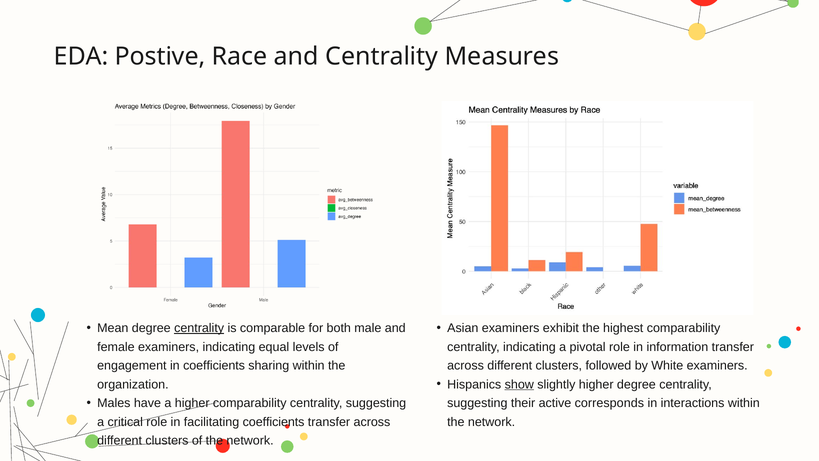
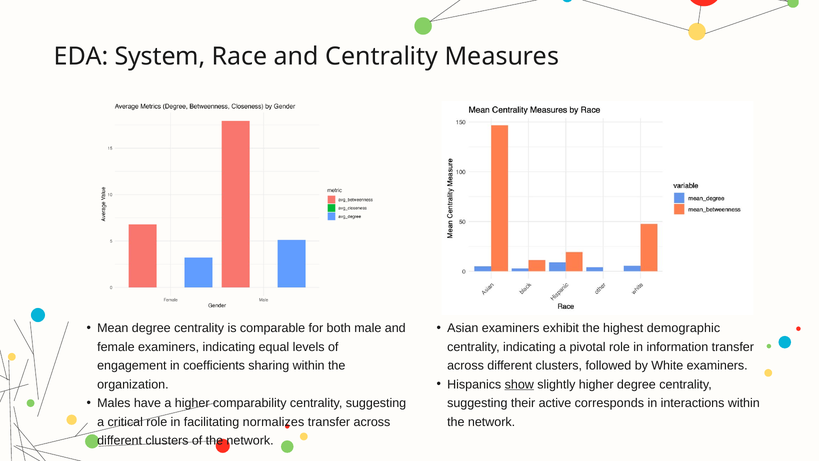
Postive: Postive -> System
centrality at (199, 328) underline: present -> none
highest comparability: comparability -> demographic
facilitating coefficients: coefficients -> normalizes
